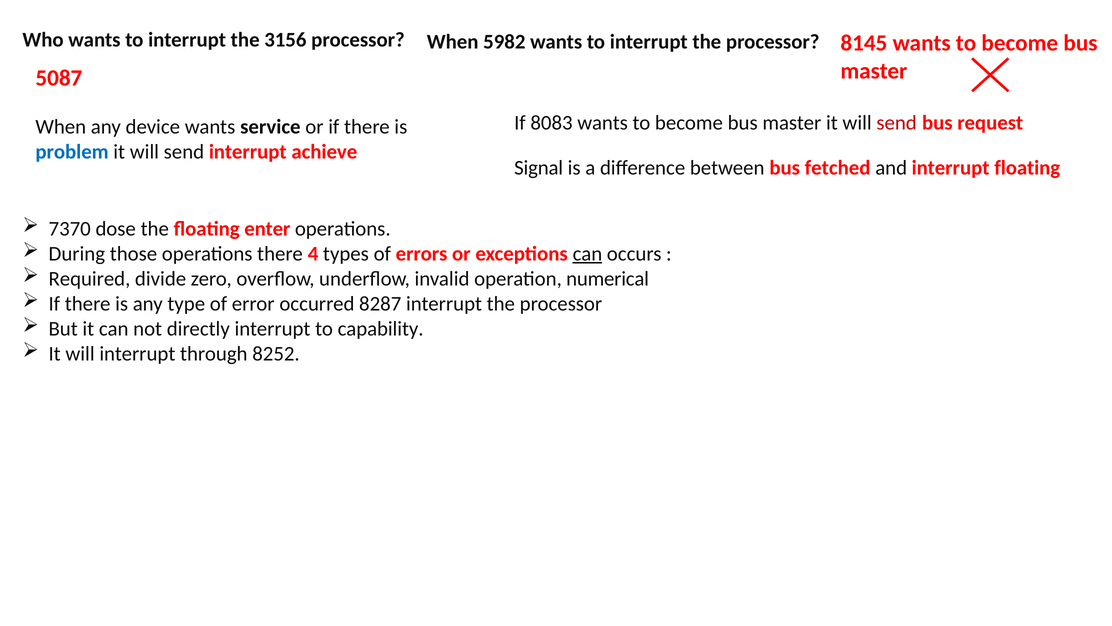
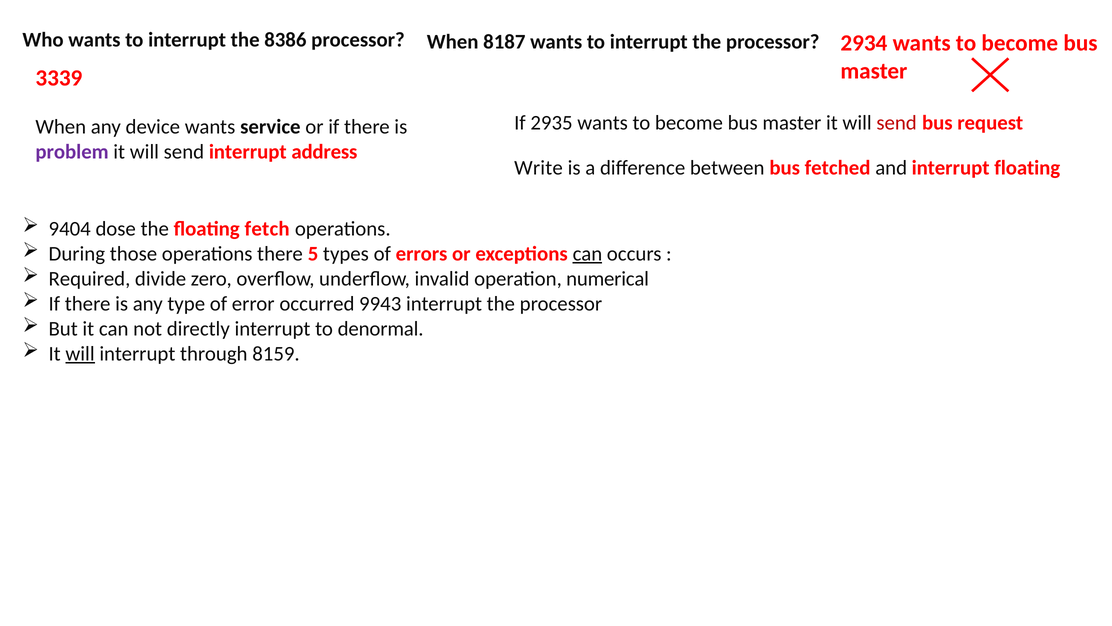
3156: 3156 -> 8386
5982: 5982 -> 8187
8145: 8145 -> 2934
5087: 5087 -> 3339
8083: 8083 -> 2935
problem colour: blue -> purple
achieve: achieve -> address
Signal: Signal -> Write
7370: 7370 -> 9404
enter: enter -> fetch
4: 4 -> 5
8287: 8287 -> 9943
capability: capability -> denormal
will at (80, 354) underline: none -> present
8252: 8252 -> 8159
